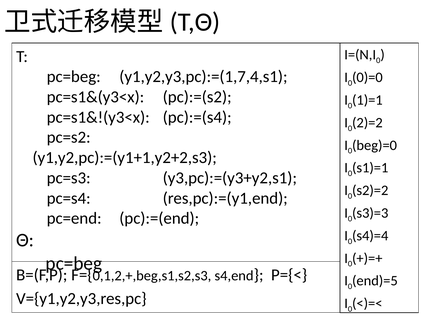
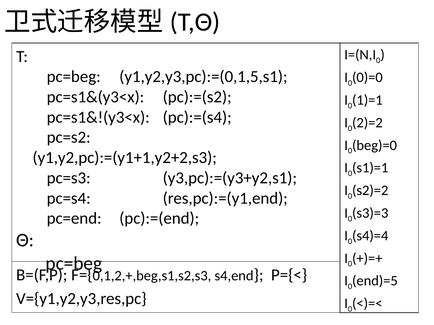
y1,y2,y3,pc):=(1,7,4,s1: y1,y2,y3,pc):=(1,7,4,s1 -> y1,y2,y3,pc):=(0,1,5,s1
